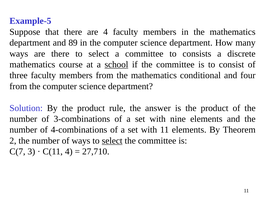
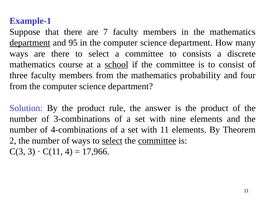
Example-5: Example-5 -> Example-1
are 4: 4 -> 7
department at (30, 43) underline: none -> present
89: 89 -> 95
conditional: conditional -> probability
committee at (157, 141) underline: none -> present
C(7: C(7 -> C(3
27,710: 27,710 -> 17,966
